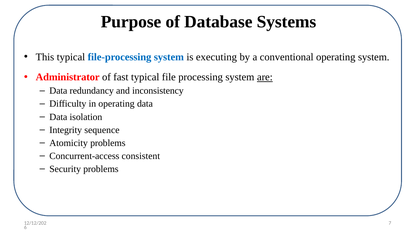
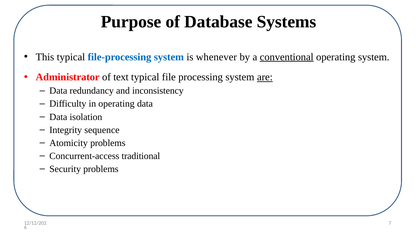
executing: executing -> whenever
conventional underline: none -> present
fast: fast -> text
consistent: consistent -> traditional
